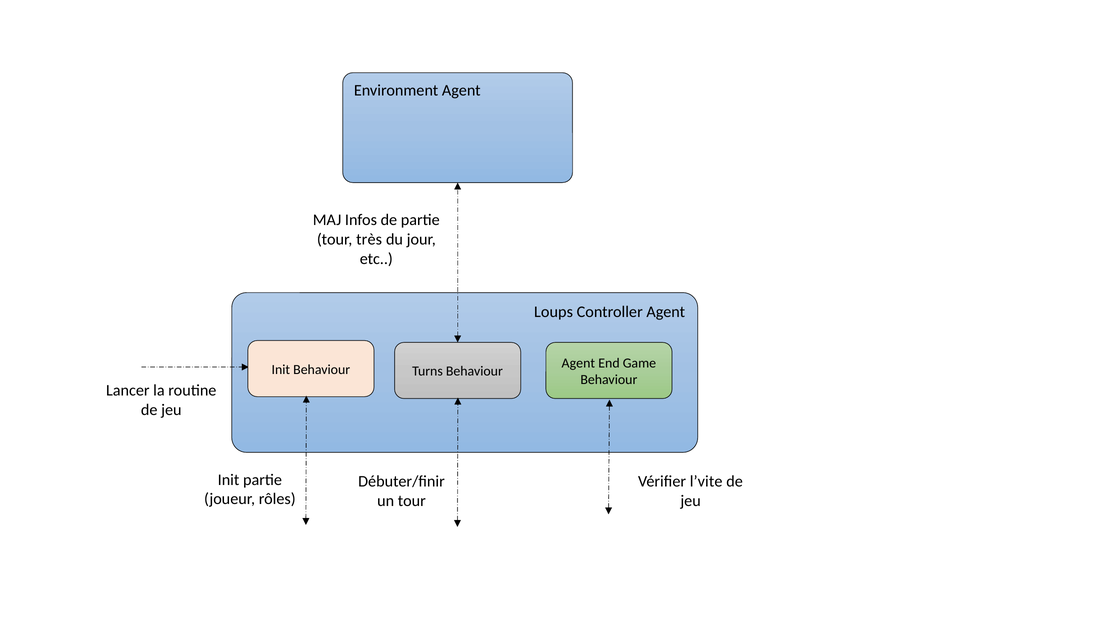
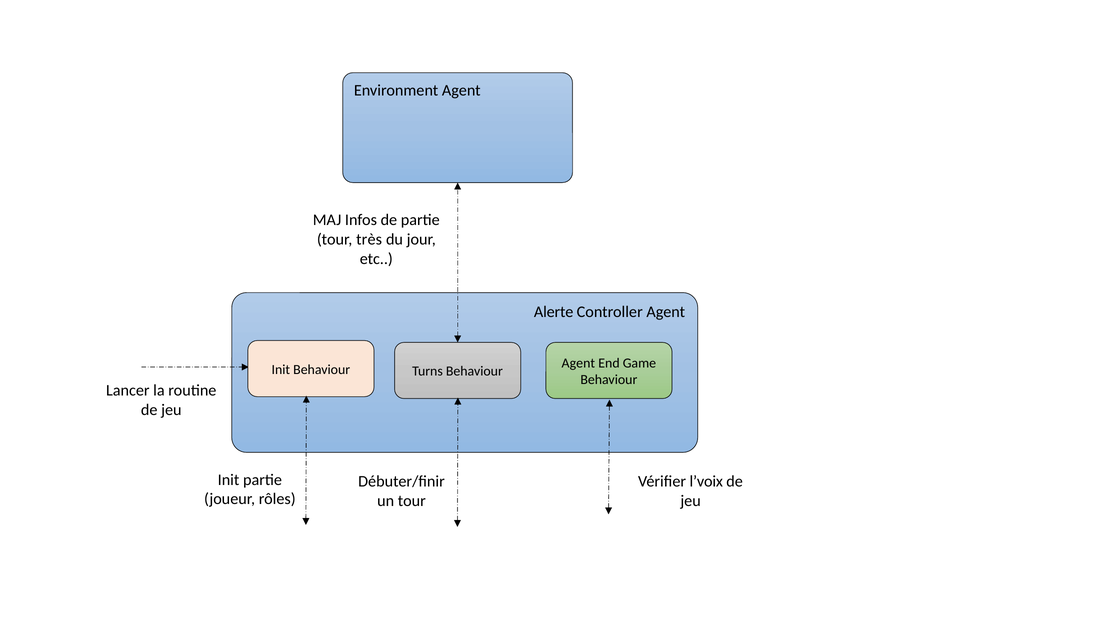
Loups: Loups -> Alerte
l’vite: l’vite -> l’voix
